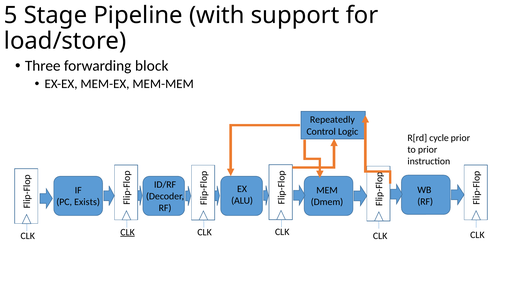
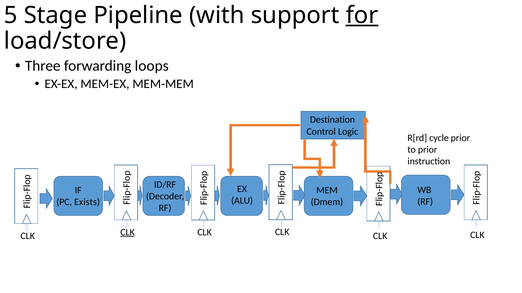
for underline: none -> present
block: block -> loops
Repeatedly: Repeatedly -> Destination
